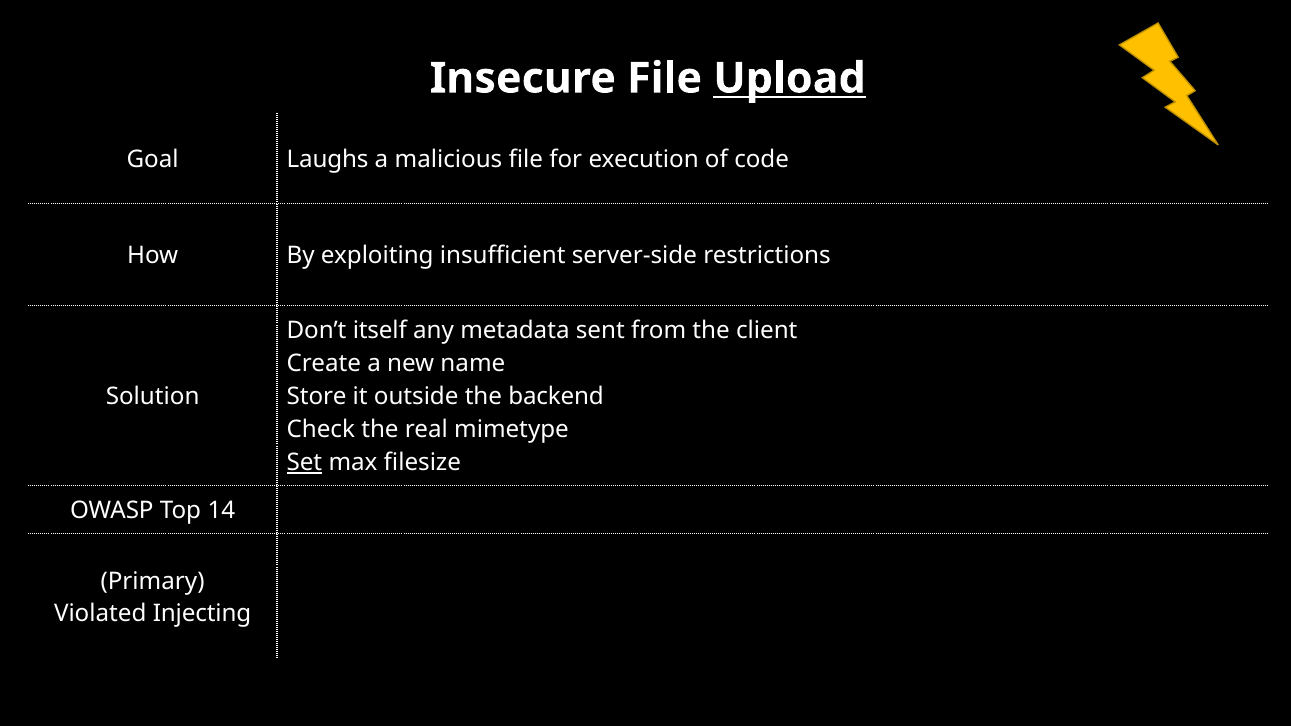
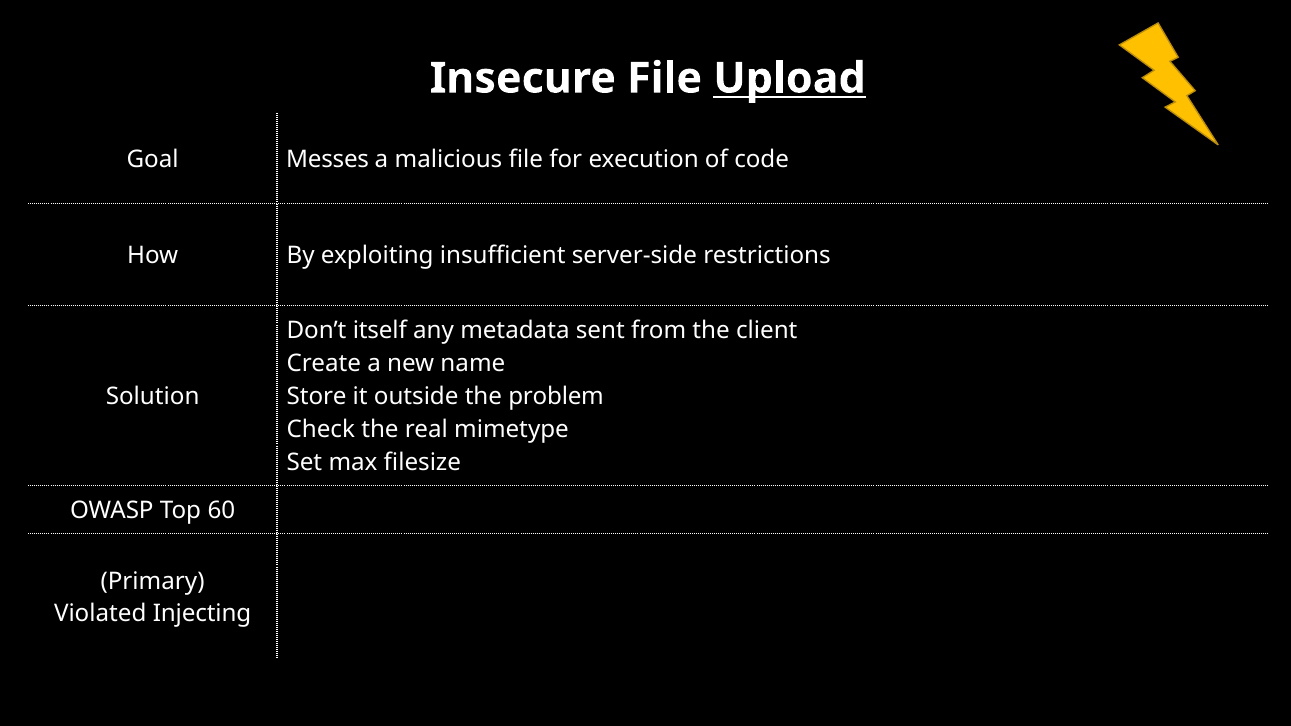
Laughs: Laughs -> Messes
backend: backend -> problem
Set underline: present -> none
14: 14 -> 60
